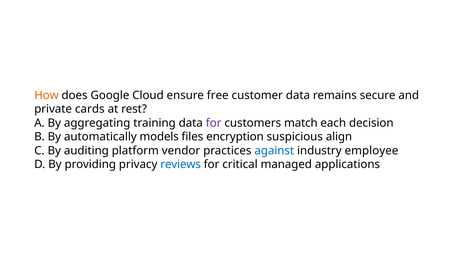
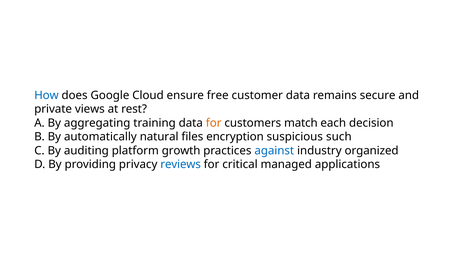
How colour: orange -> blue
cards: cards -> views
for at (214, 123) colour: purple -> orange
models: models -> natural
align: align -> such
vendor: vendor -> growth
employee: employee -> organized
